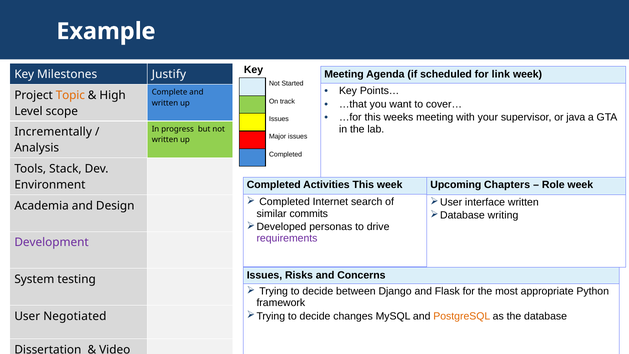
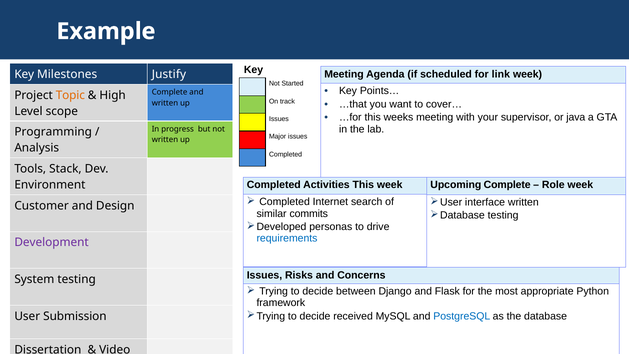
Incrementally: Incrementally -> Programming
Upcoming Chapters: Chapters -> Complete
Academia: Academia -> Customer
writing at (503, 215): writing -> testing
requirements colour: purple -> blue
changes: changes -> received
PostgreSQL colour: orange -> blue
Negotiated: Negotiated -> Submission
